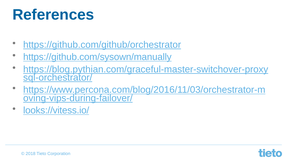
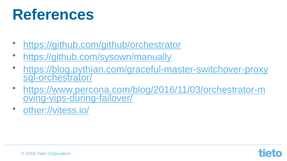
looks://vitess.io/: looks://vitess.io/ -> other://vitess.io/
